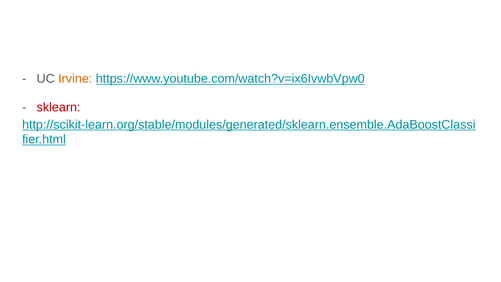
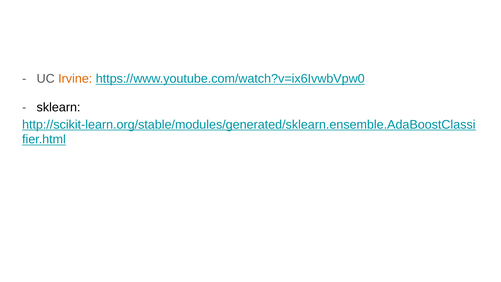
sklearn colour: red -> black
